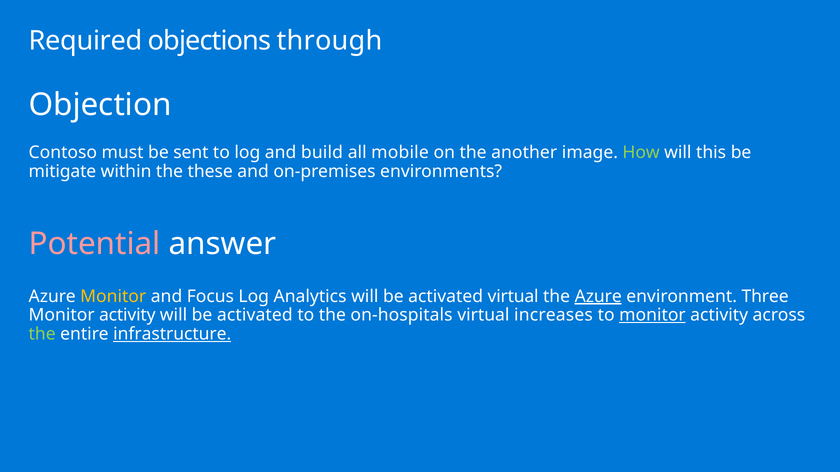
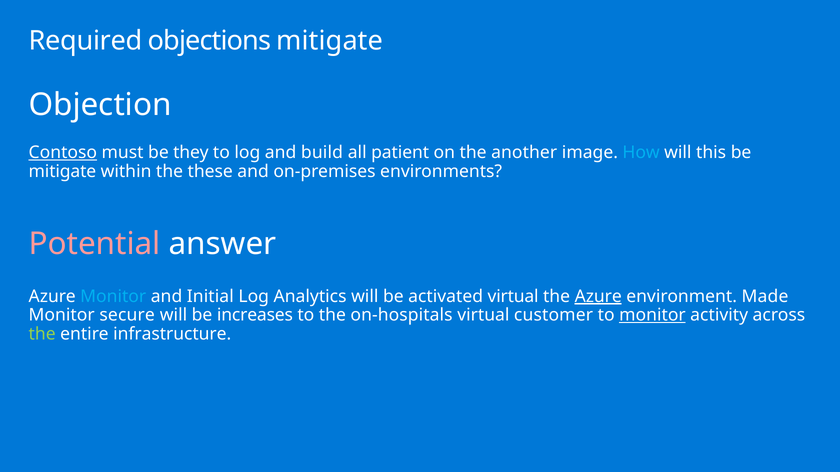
objections through: through -> mitigate
Contoso underline: none -> present
sent: sent -> they
mobile: mobile -> patient
How colour: light green -> light blue
Monitor at (113, 297) colour: yellow -> light blue
Focus: Focus -> Initial
Three: Three -> Made
activity at (127, 315): activity -> secure
activated at (255, 315): activated -> increases
increases: increases -> customer
infrastructure underline: present -> none
